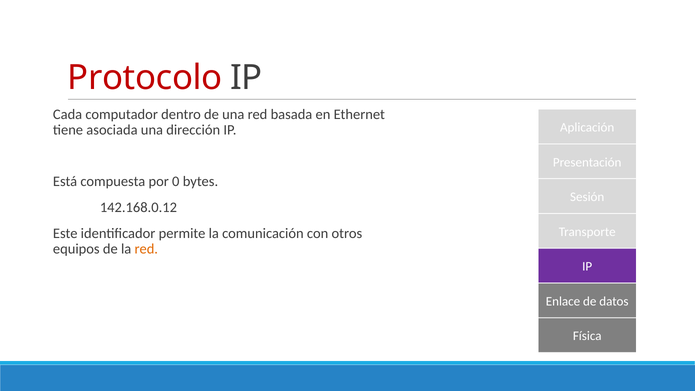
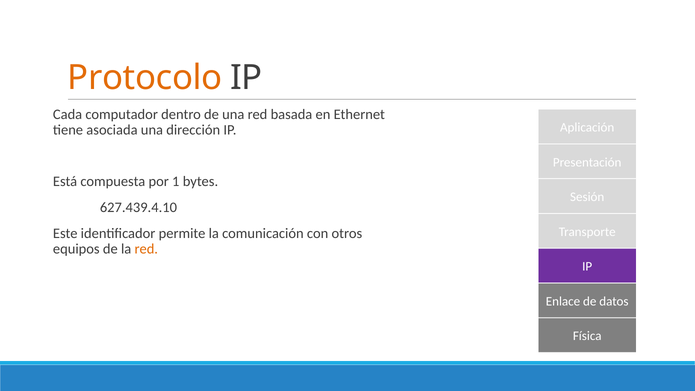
Protocolo colour: red -> orange
0: 0 -> 1
142.168.0.12: 142.168.0.12 -> 627.439.4.10
